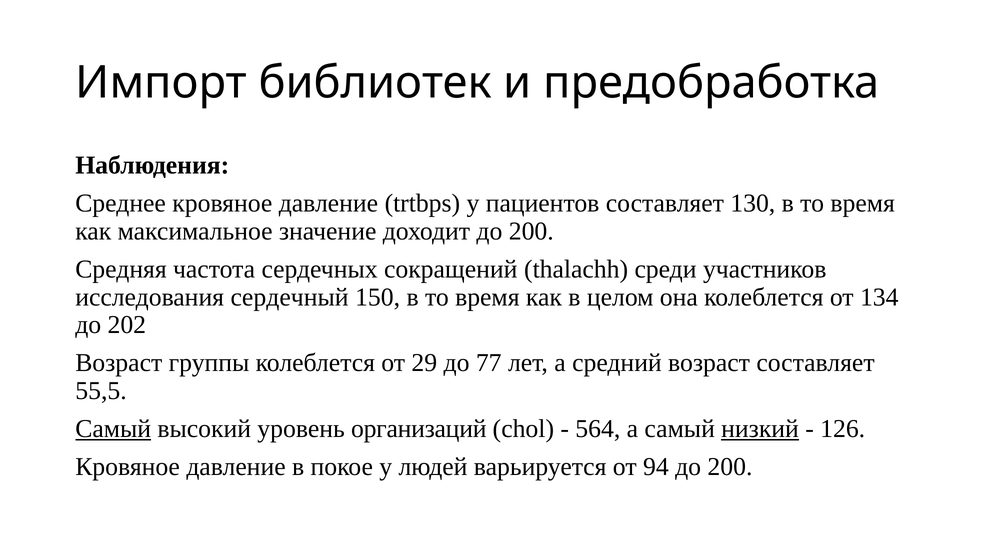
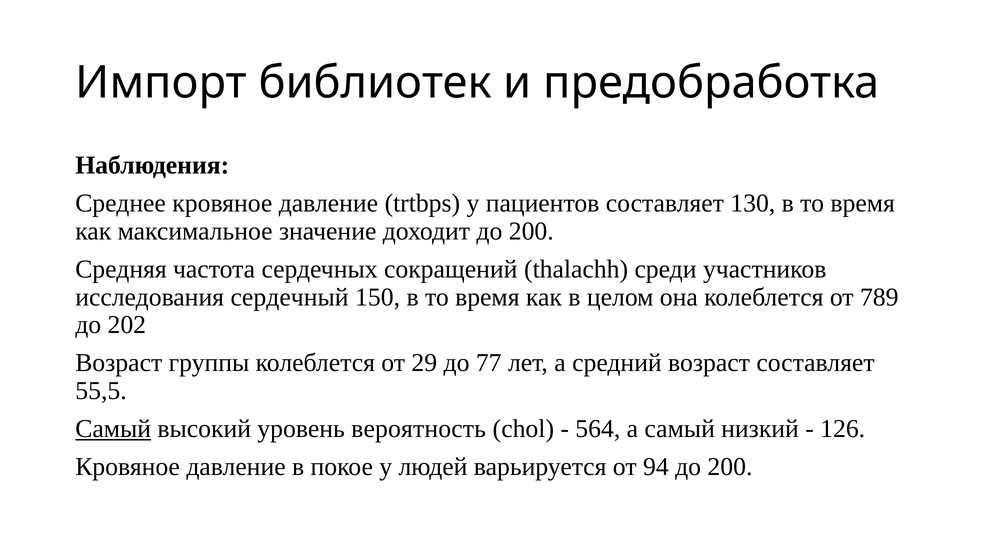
134: 134 -> 789
организаций: организаций -> вероятность
низкий underline: present -> none
